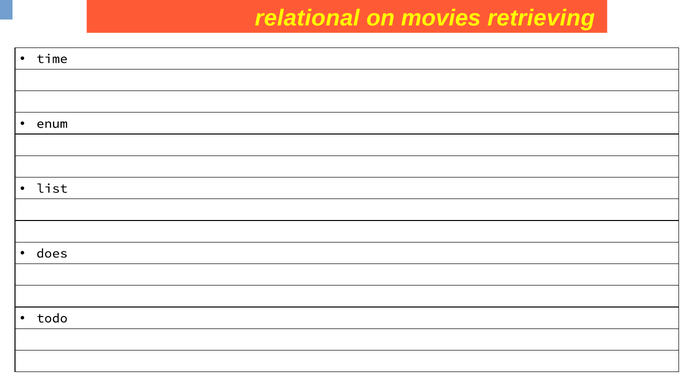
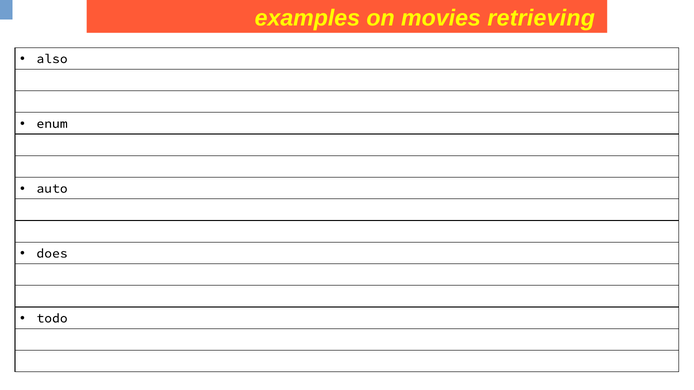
relational: relational -> examples
time: time -> also
list: list -> auto
